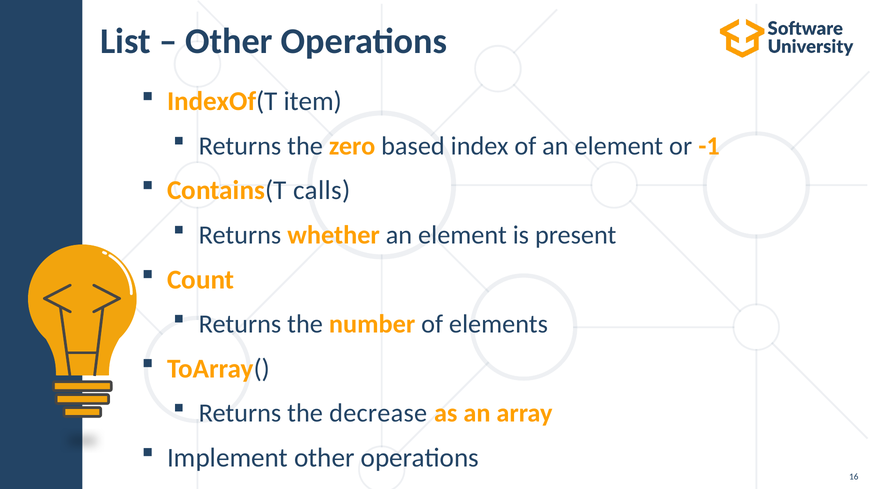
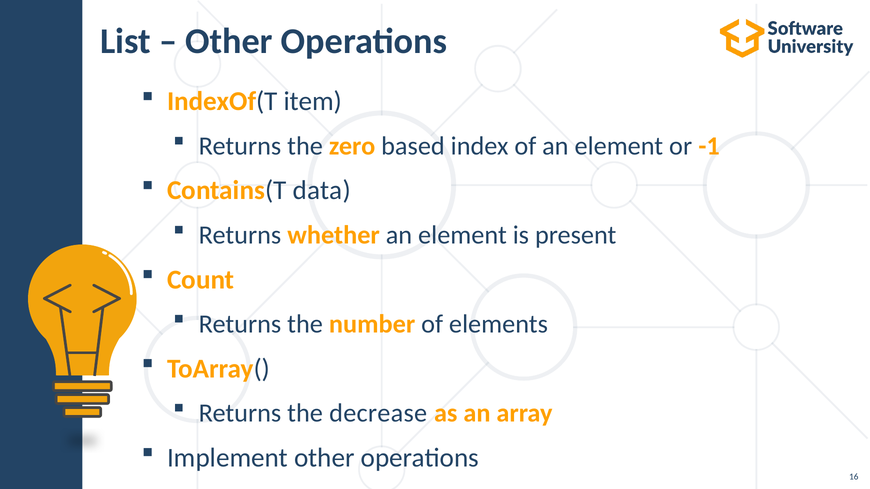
calls: calls -> data
